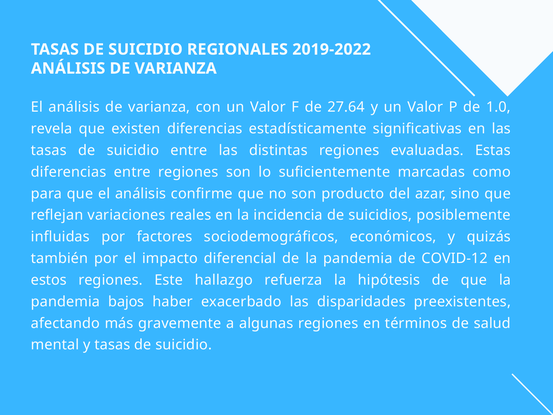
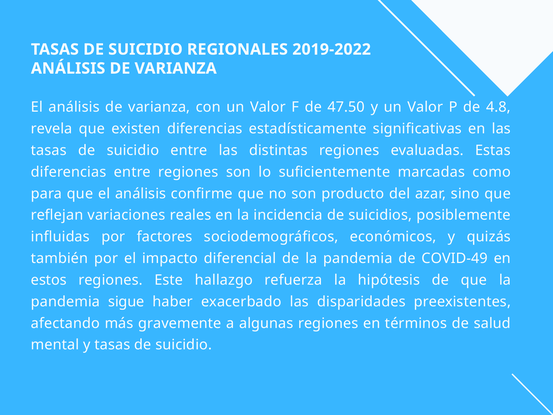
27.64: 27.64 -> 47.50
1.0: 1.0 -> 4.8
COVID-12: COVID-12 -> COVID-49
bajos: bajos -> sigue
